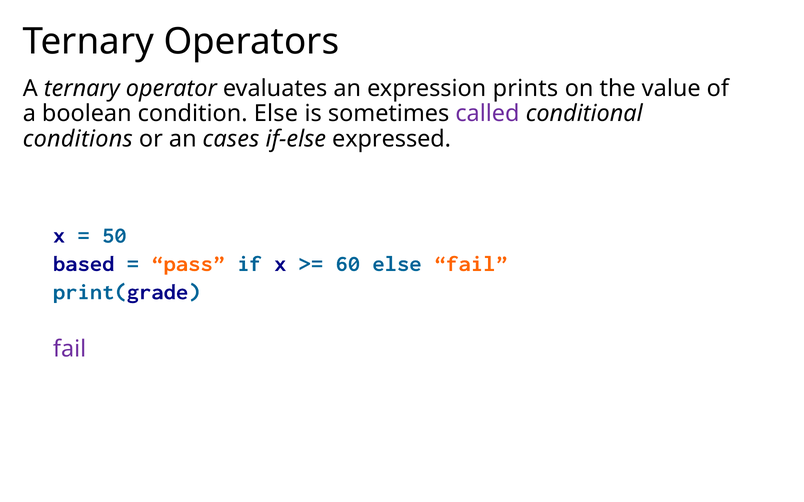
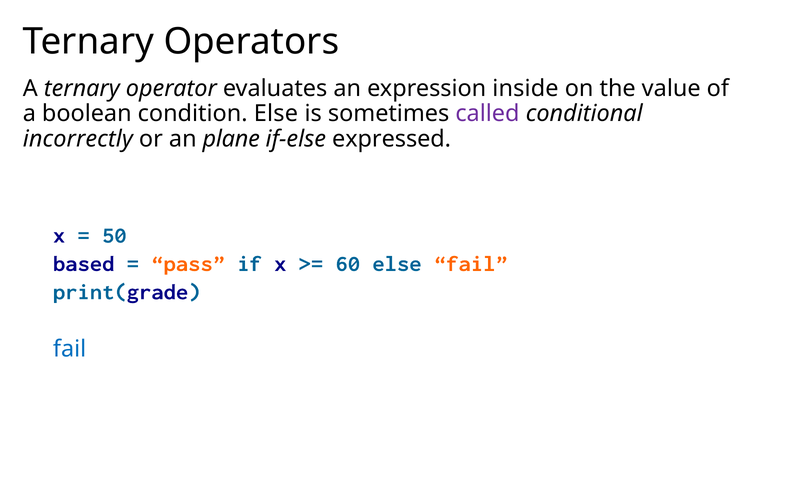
prints: prints -> inside
conditions: conditions -> incorrectly
cases: cases -> plane
fail at (70, 349) colour: purple -> blue
